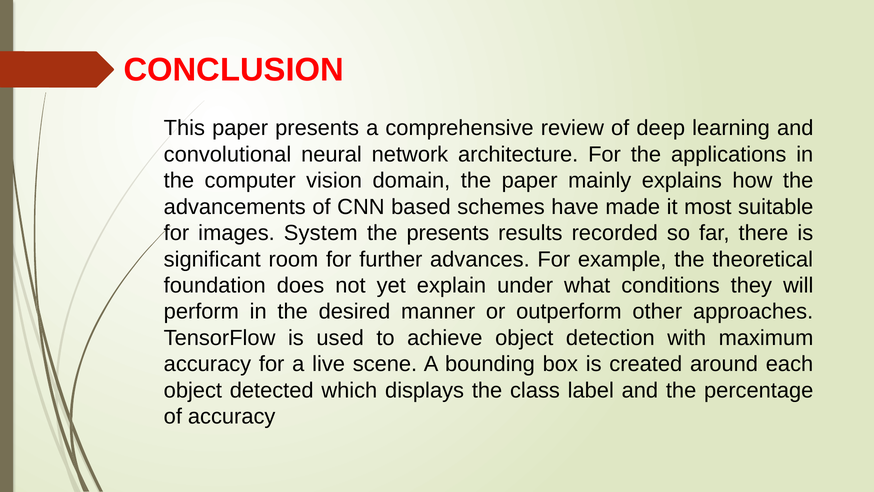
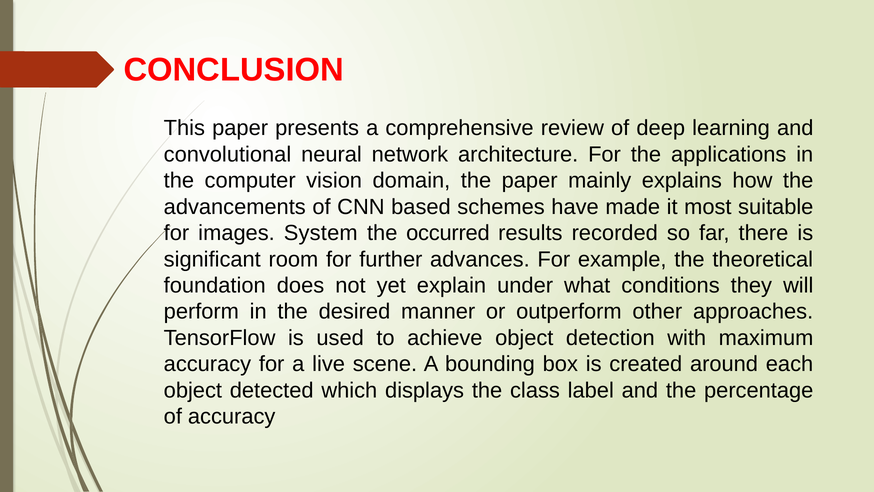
the presents: presents -> occurred
